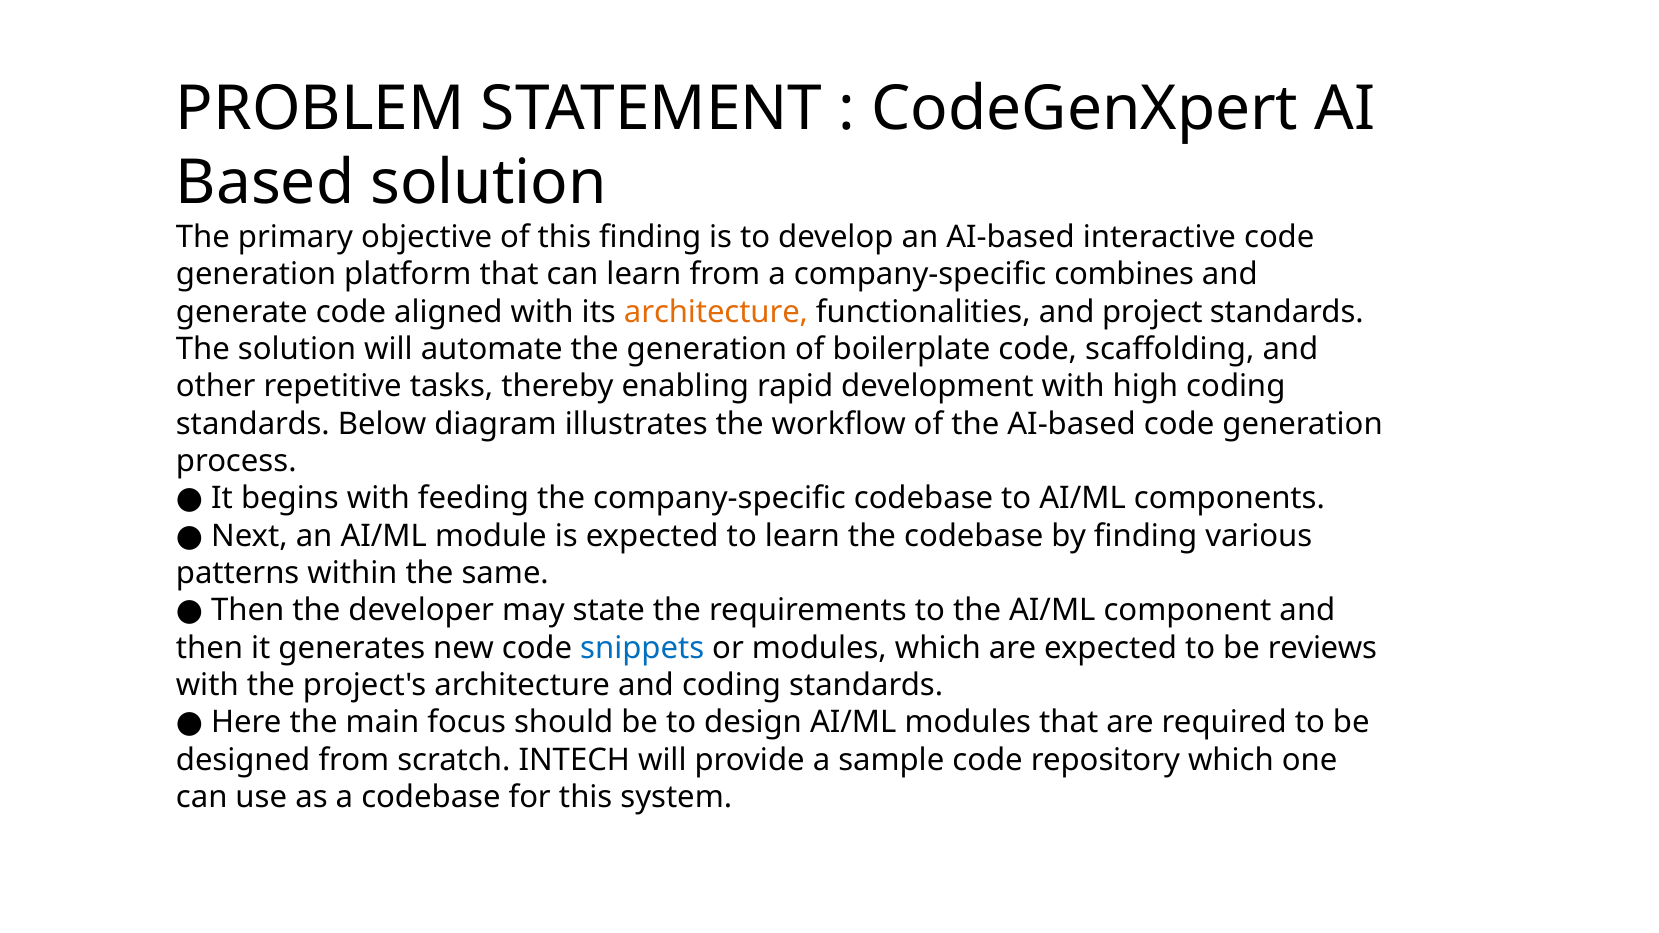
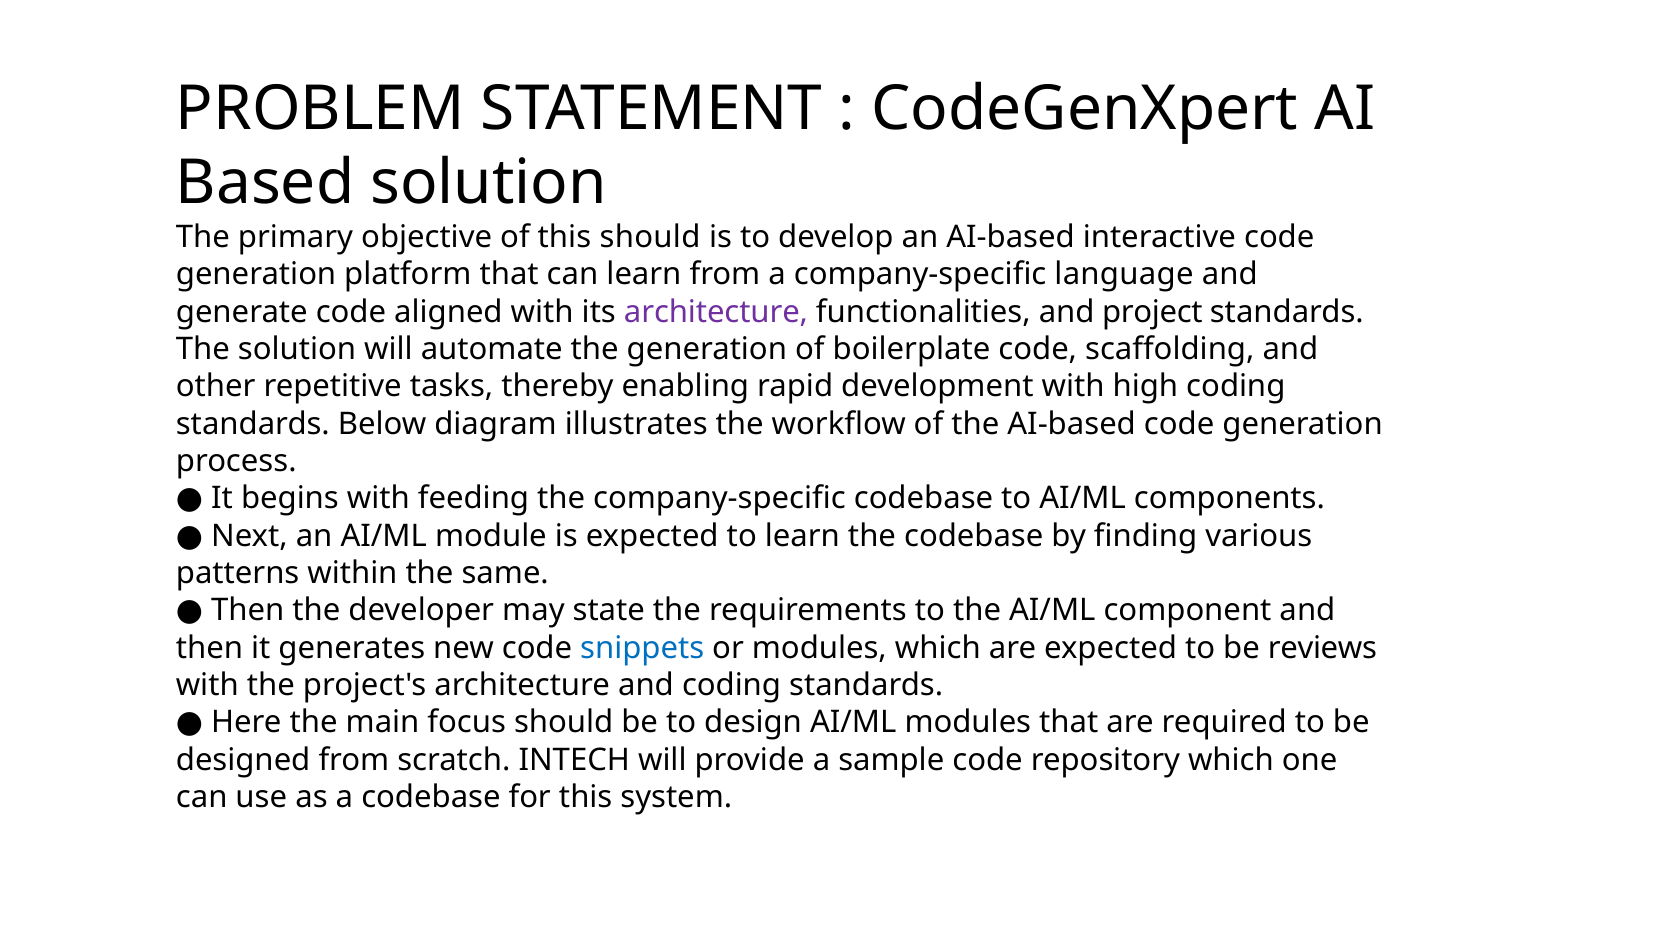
this finding: finding -> should
combines: combines -> language
architecture at (716, 312) colour: orange -> purple
